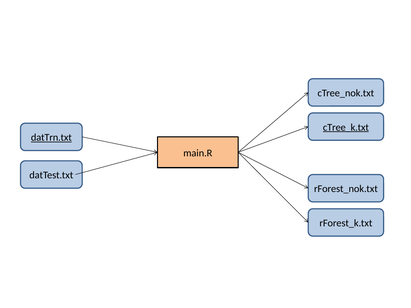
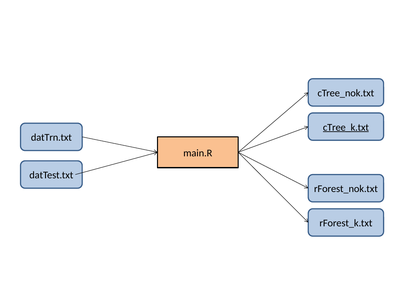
datTrn.txt underline: present -> none
